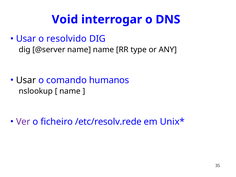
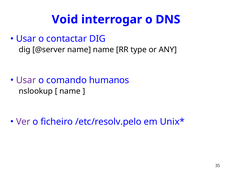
resolvido: resolvido -> contactar
Usar at (26, 80) colour: black -> purple
/etc/resolv.rede: /etc/resolv.rede -> /etc/resolv.pelo
